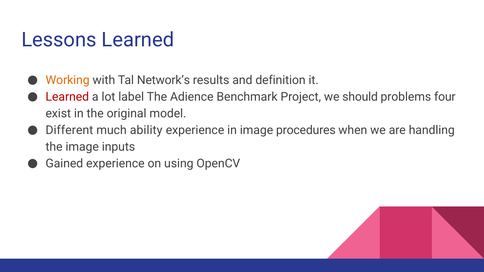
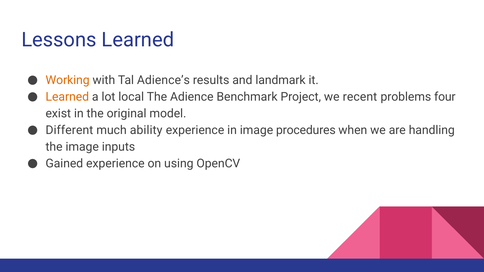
Network’s: Network’s -> Adience’s
definition: definition -> landmark
Learned at (67, 97) colour: red -> orange
label: label -> local
should: should -> recent
